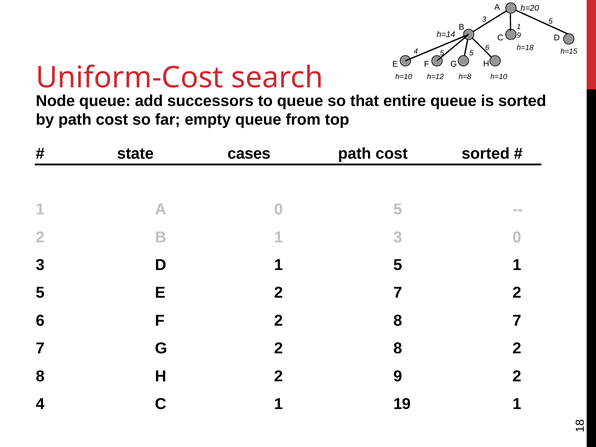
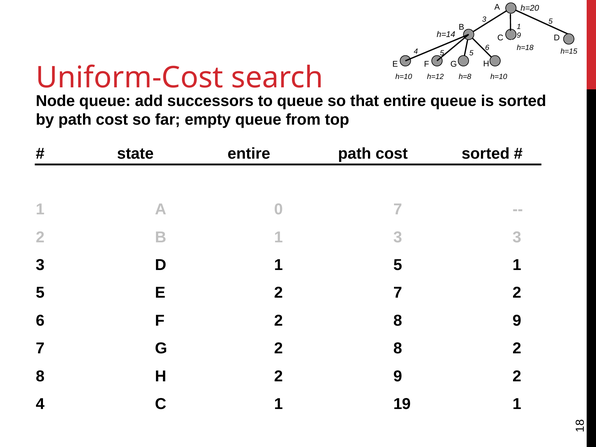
state cases: cases -> entire
0 5: 5 -> 7
1 3 0: 0 -> 3
8 7: 7 -> 9
